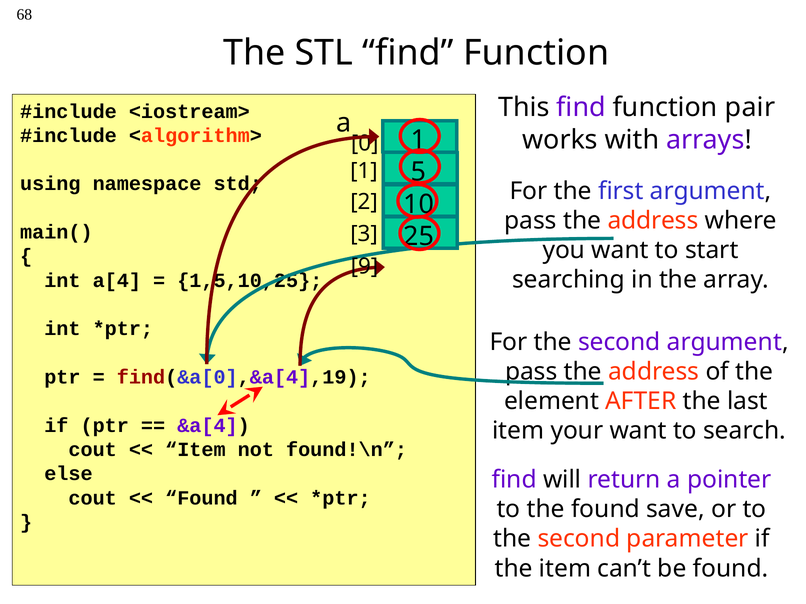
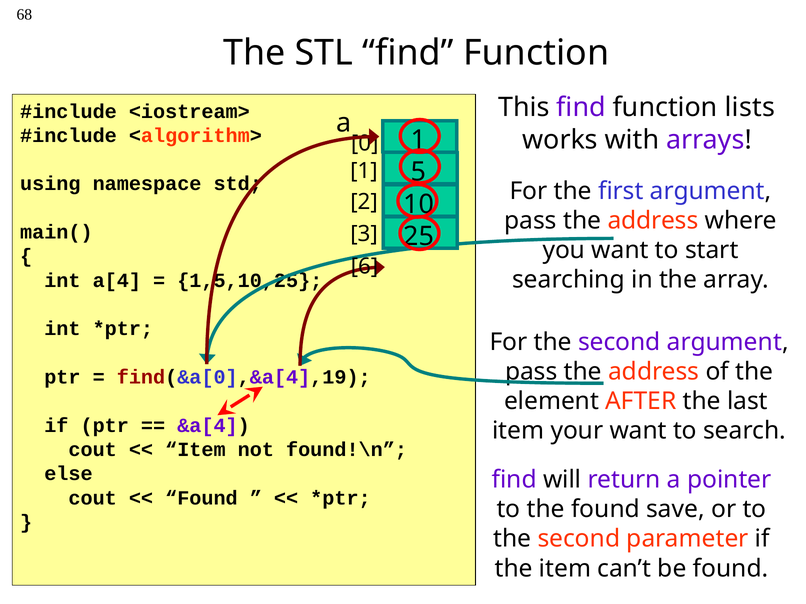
pair: pair -> lists
9: 9 -> 6
